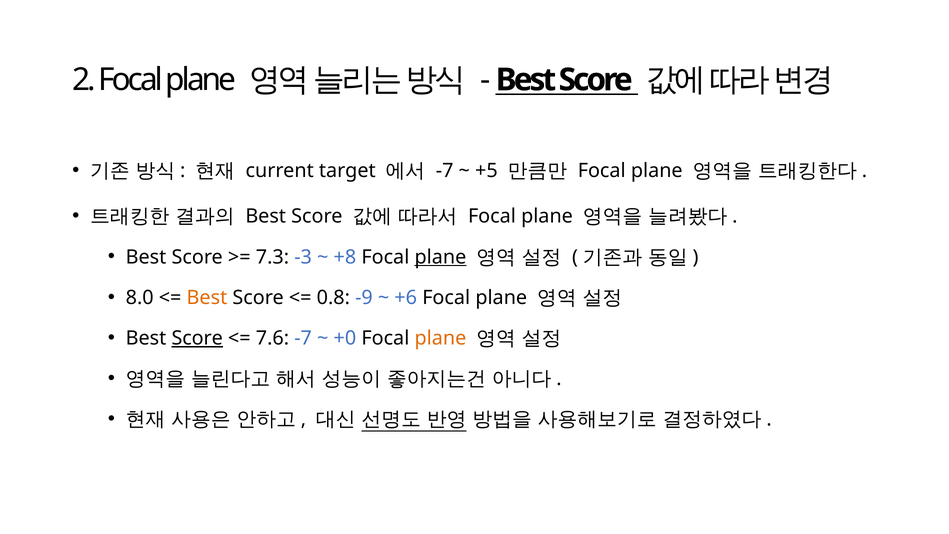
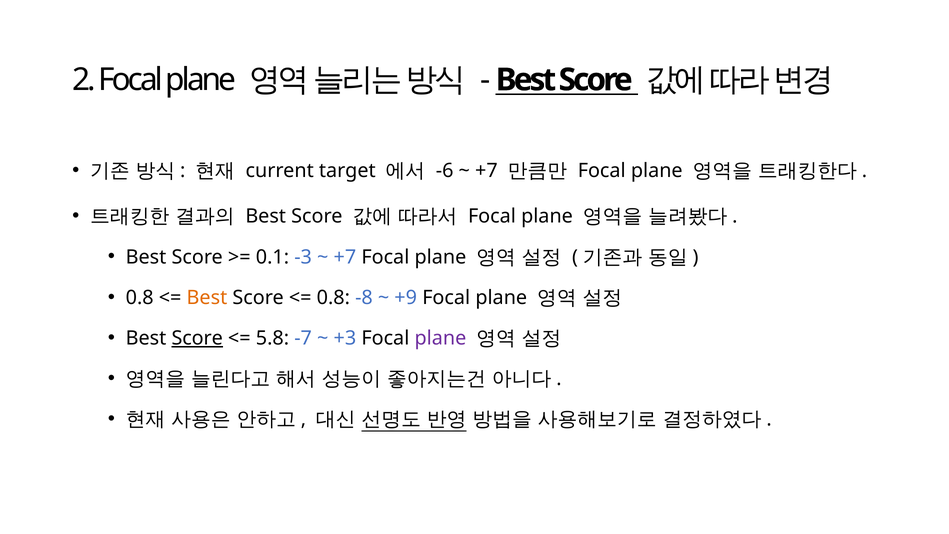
-7 at (445, 171): -7 -> -6
+5 at (486, 171): +5 -> +7
7.3: 7.3 -> 0.1
+8 at (345, 257): +8 -> +7
plane at (440, 257) underline: present -> none
8.0 at (140, 298): 8.0 -> 0.8
-9: -9 -> -8
+6: +6 -> +9
7.6: 7.6 -> 5.8
+0: +0 -> +3
plane at (440, 338) colour: orange -> purple
